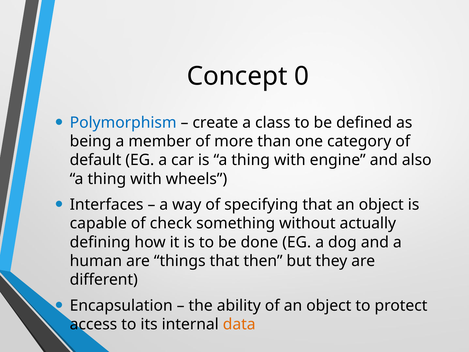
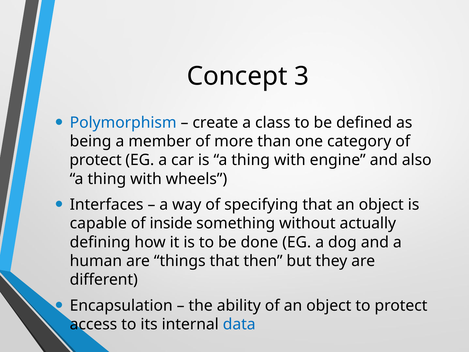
0: 0 -> 3
default at (96, 160): default -> protect
check: check -> inside
data colour: orange -> blue
